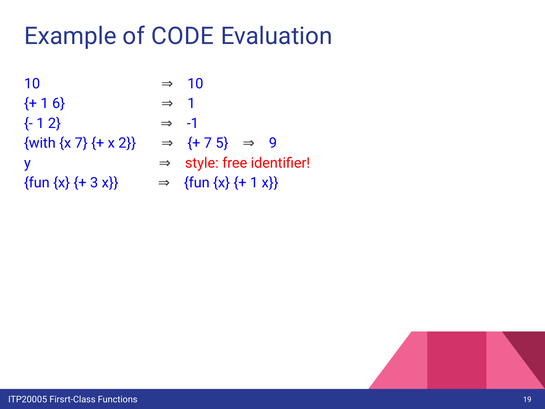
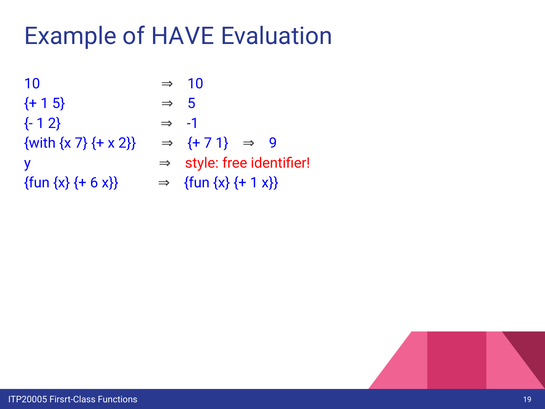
CODE: CODE -> HAVE
1 6: 6 -> 5
1 at (191, 103): 1 -> 5
7 5: 5 -> 1
3: 3 -> 6
